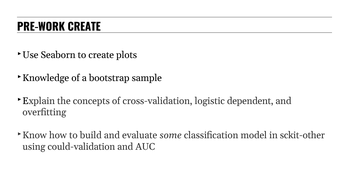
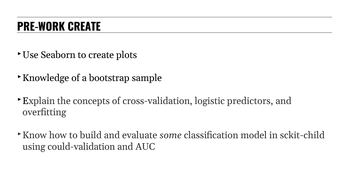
dependent: dependent -> predictors
sckit-other: sckit-other -> sckit-child
